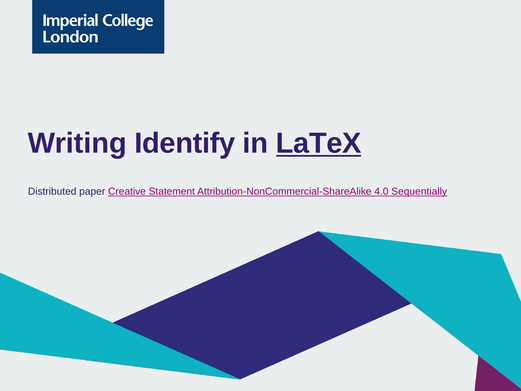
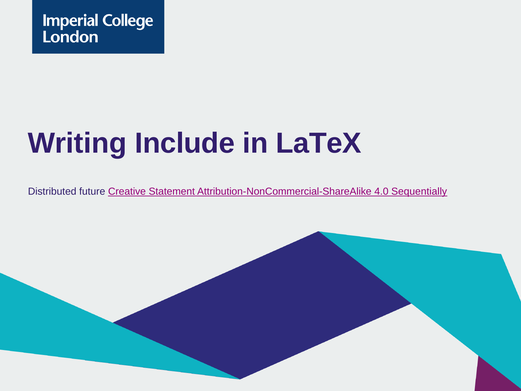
Identify: Identify -> Include
LaTeX underline: present -> none
paper: paper -> future
